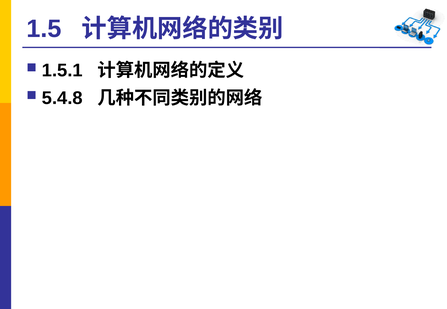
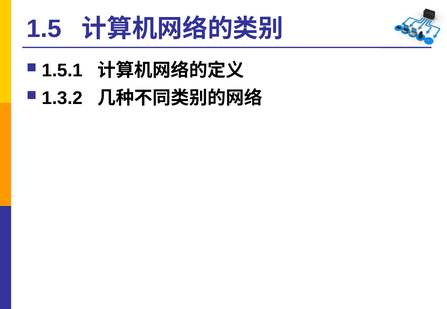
5.4.8: 5.4.8 -> 1.3.2
